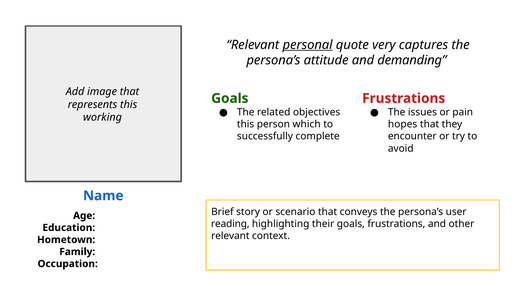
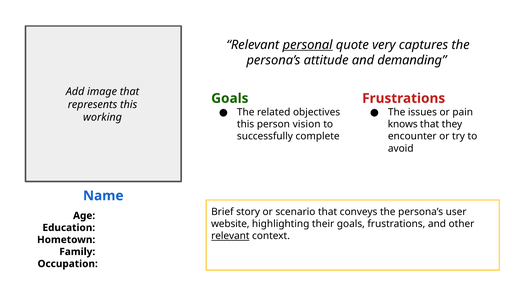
which: which -> vision
hopes: hopes -> knows
reading: reading -> website
relevant at (230, 236) underline: none -> present
